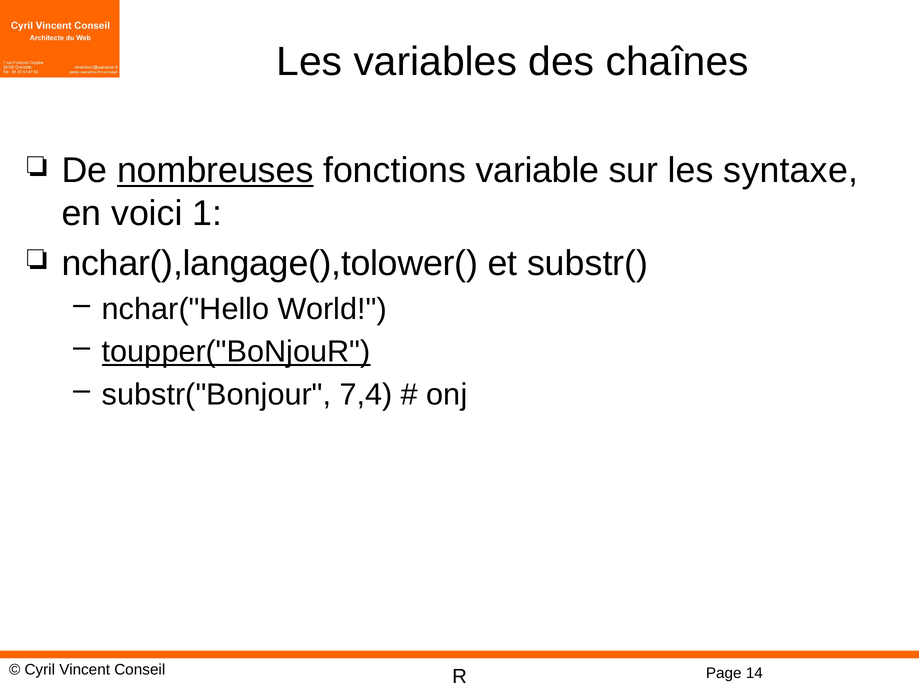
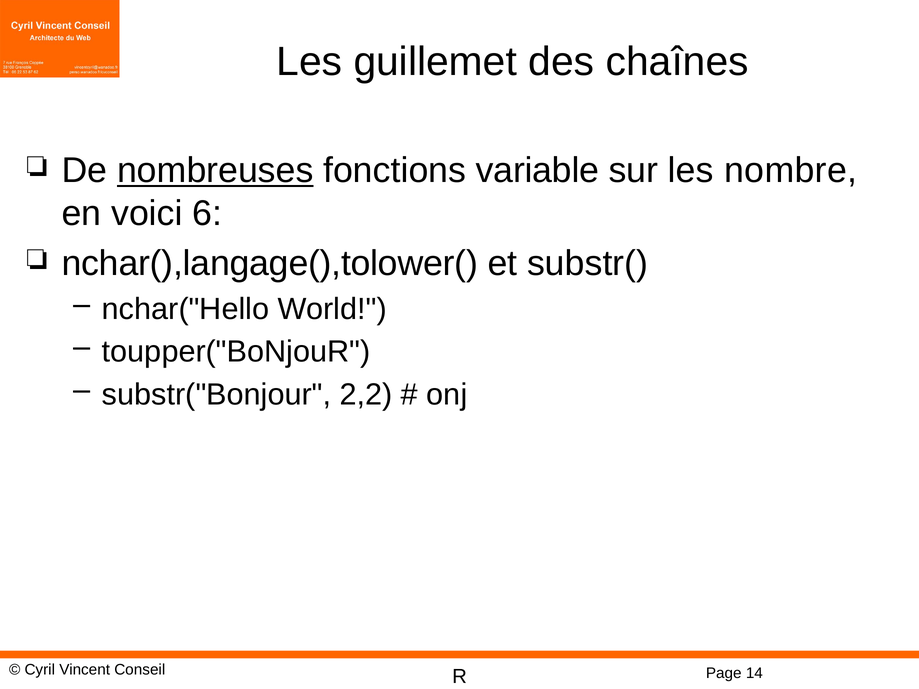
variables: variables -> guillemet
syntaxe: syntaxe -> nombre
1: 1 -> 6
toupper("BoNjouR underline: present -> none
7,4: 7,4 -> 2,2
